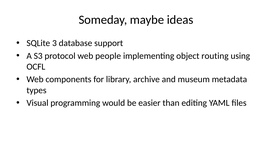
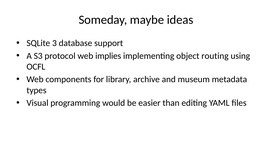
people: people -> implies
